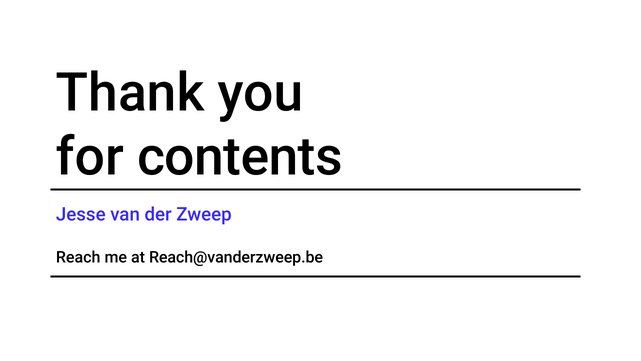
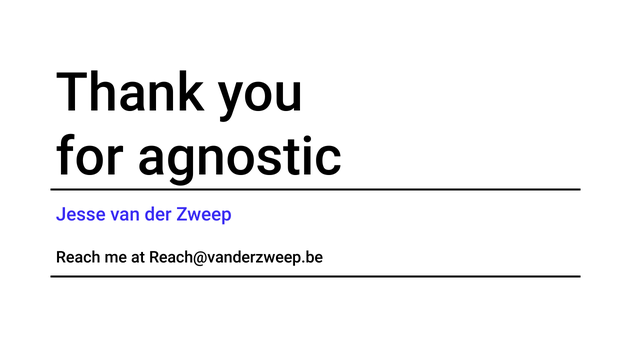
contents: contents -> agnostic
